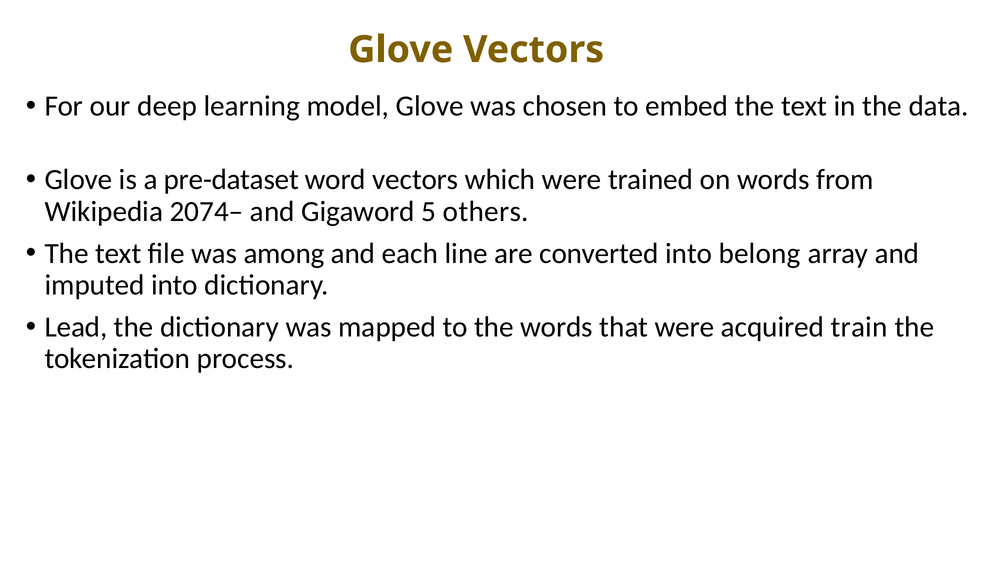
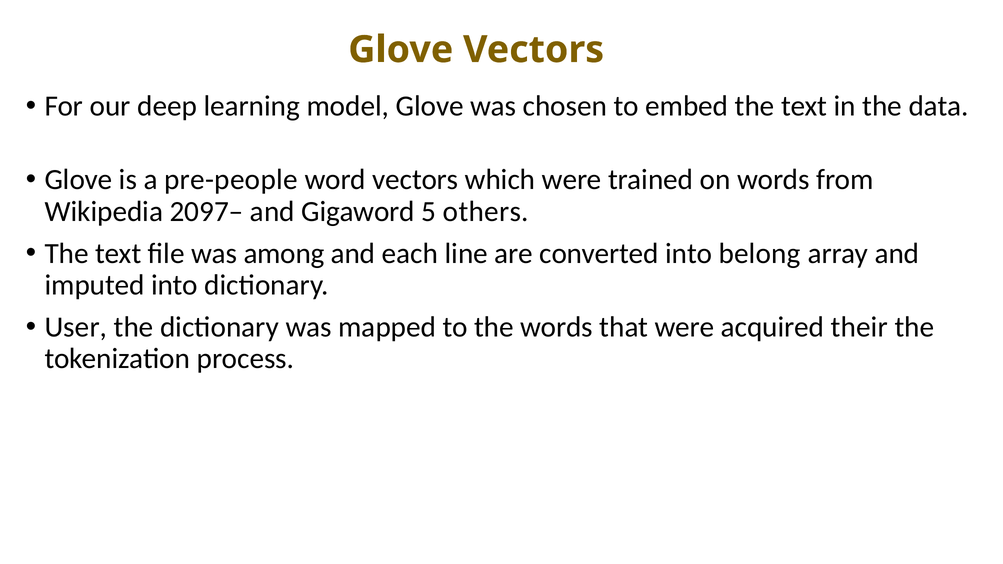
pre-dataset: pre-dataset -> pre-people
2074–: 2074– -> 2097–
Lead: Lead -> User
train: train -> their
